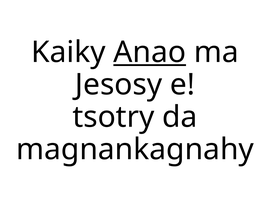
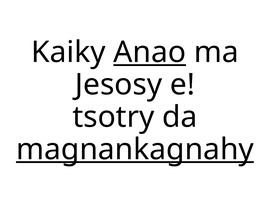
magnankagnahy underline: none -> present
